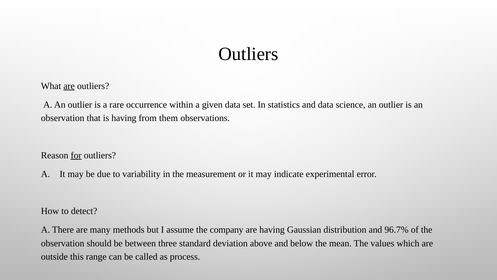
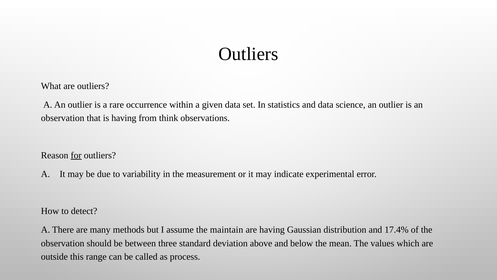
are at (69, 86) underline: present -> none
them: them -> think
company: company -> maintain
96.7%: 96.7% -> 17.4%
